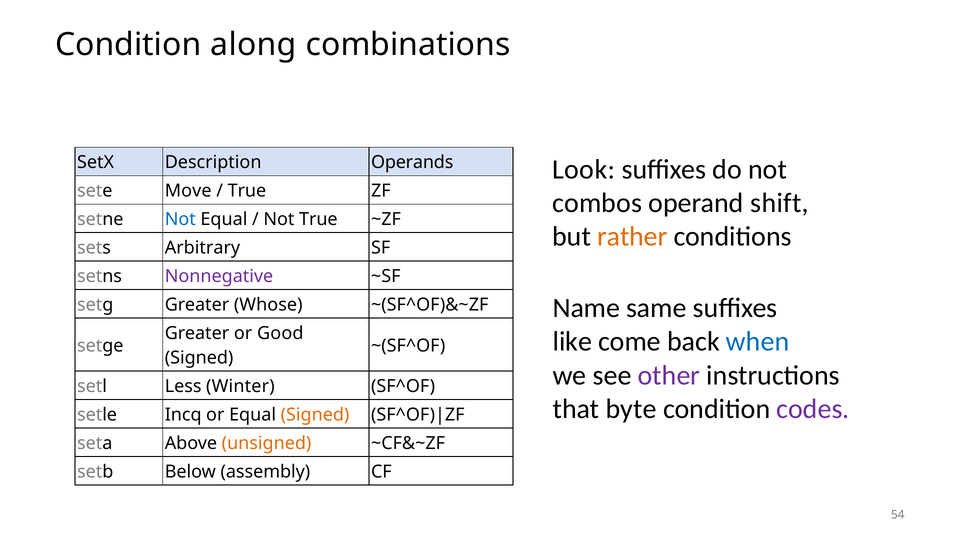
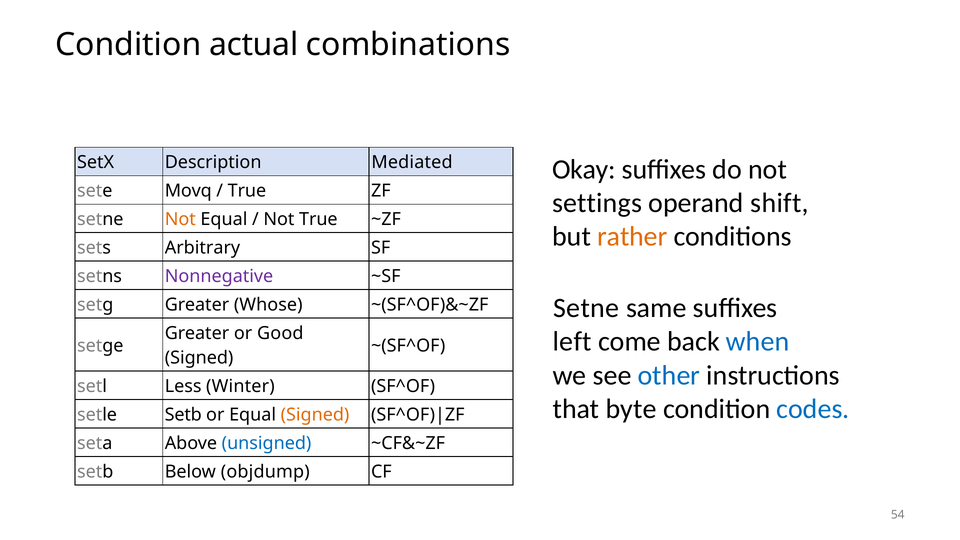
along: along -> actual
Operands: Operands -> Mediated
Look: Look -> Okay
Move: Move -> Movq
combos: combos -> settings
Not at (180, 219) colour: blue -> orange
Name at (586, 308): Name -> Setne
like: like -> left
other colour: purple -> blue
codes colour: purple -> blue
setle Incq: Incq -> Setb
unsigned colour: orange -> blue
assembly: assembly -> objdump
